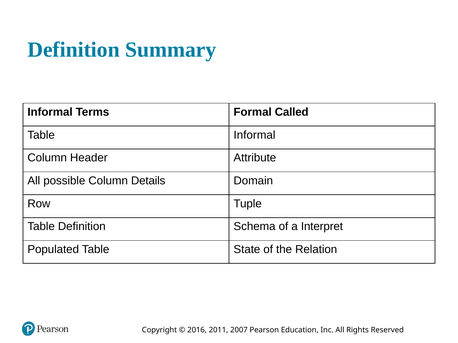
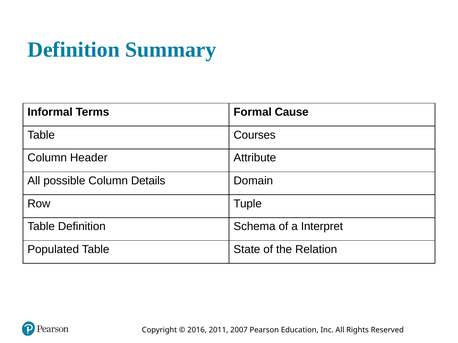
Called: Called -> Cause
Table Informal: Informal -> Courses
